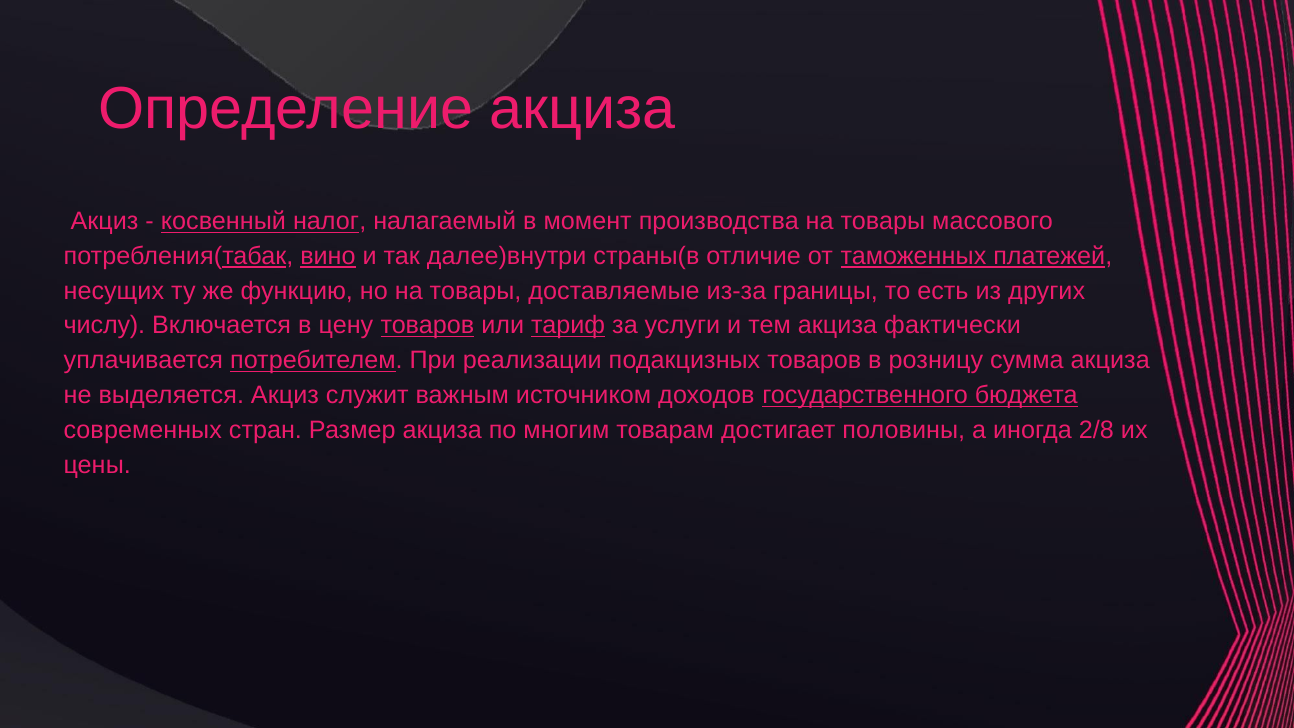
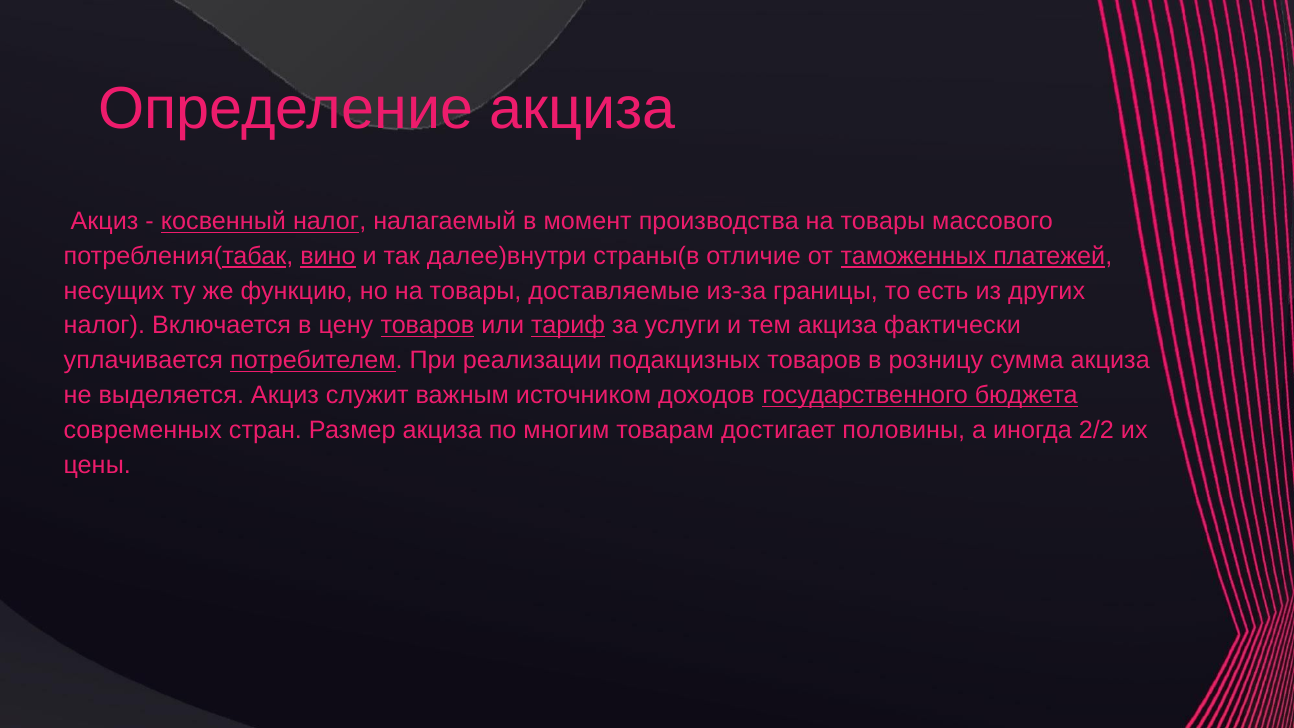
числу at (104, 325): числу -> налог
2/8: 2/8 -> 2/2
